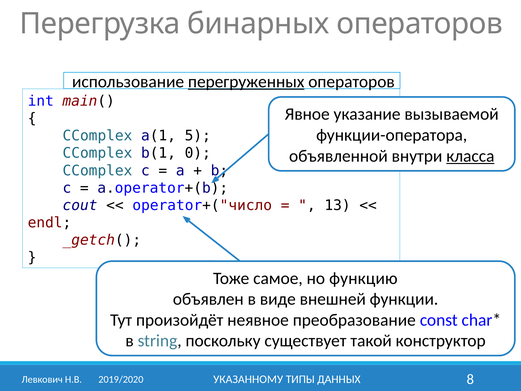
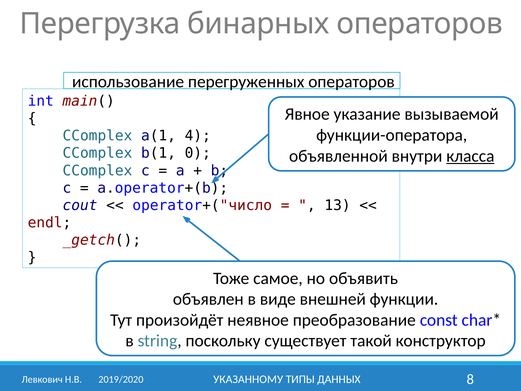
перегруженных underline: present -> none
5: 5 -> 4
функцию: функцию -> объявить
